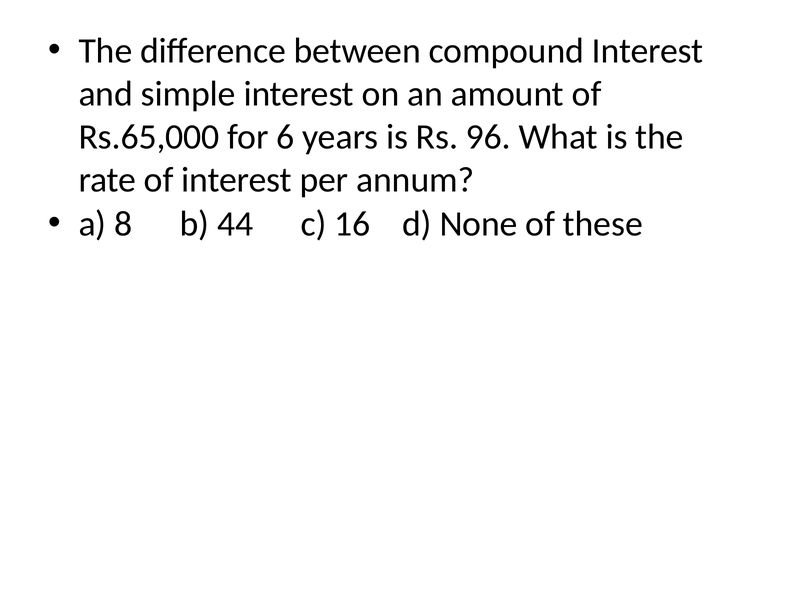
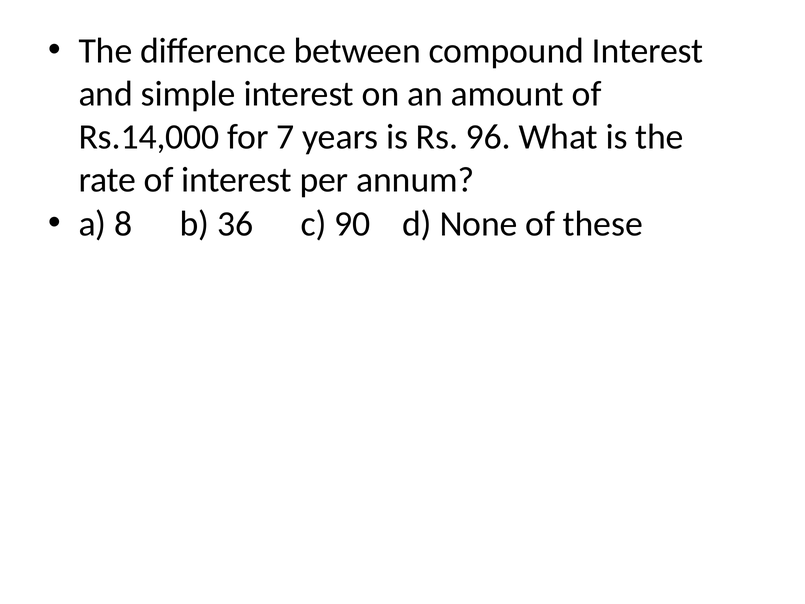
Rs.65,000: Rs.65,000 -> Rs.14,000
6: 6 -> 7
44: 44 -> 36
16: 16 -> 90
